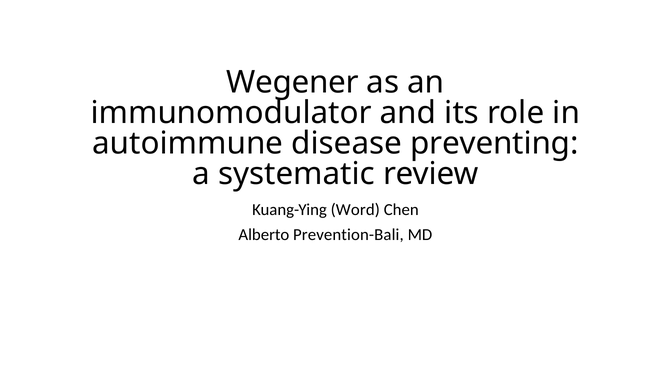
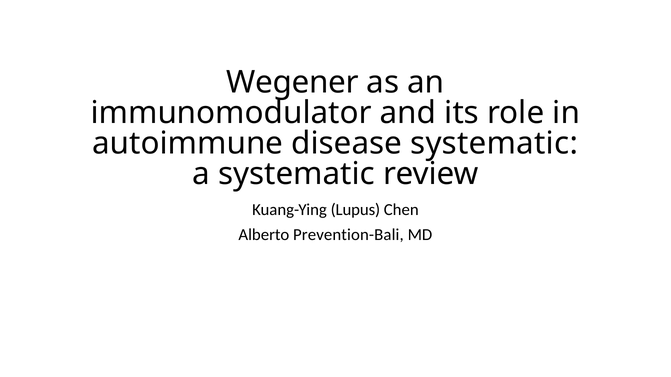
disease preventing: preventing -> systematic
Word: Word -> Lupus
